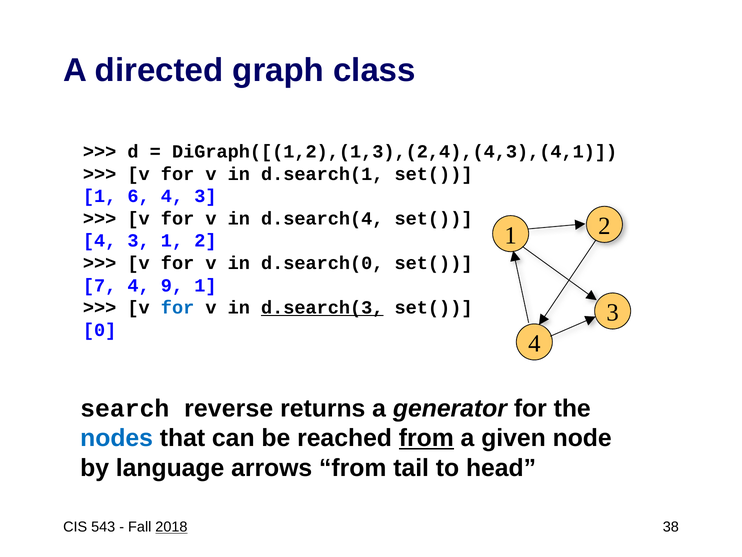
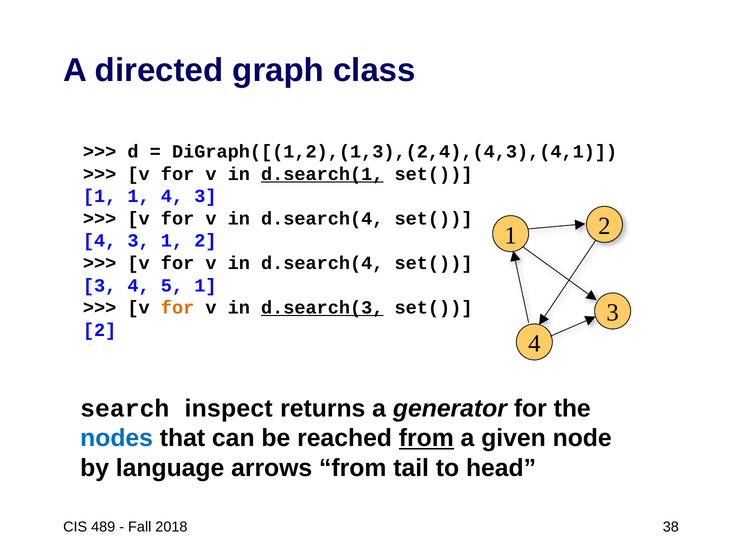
d.search(1 underline: none -> present
1 6: 6 -> 1
d.search(0 at (322, 263): d.search(0 -> d.search(4
7 at (100, 285): 7 -> 3
9: 9 -> 5
for at (178, 307) colour: blue -> orange
0 at (100, 330): 0 -> 2
reverse: reverse -> inspect
543: 543 -> 489
2018 underline: present -> none
